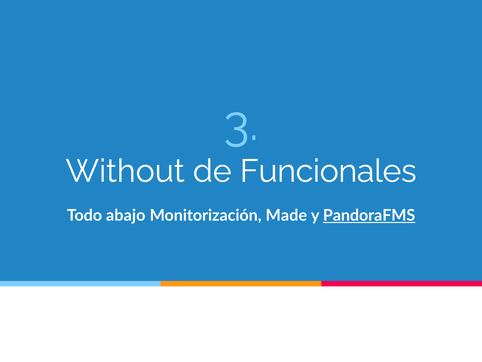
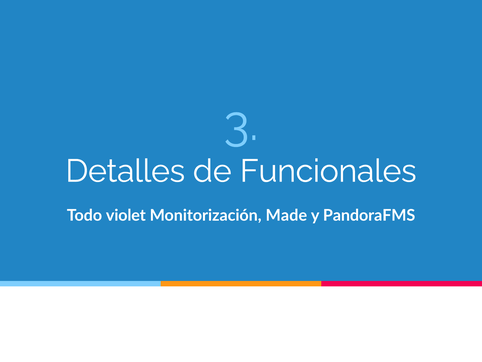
Without: Without -> Detalles
abajo: abajo -> violet
PandoraFMS underline: present -> none
